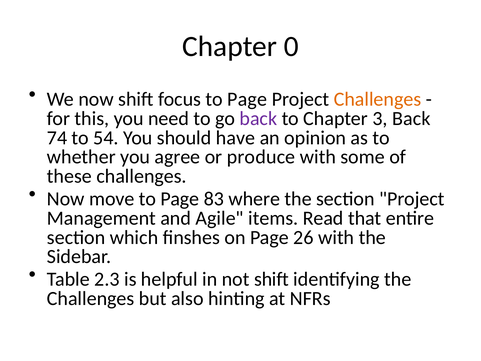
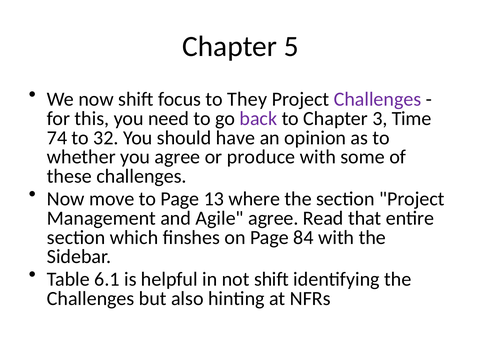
0: 0 -> 5
focus to Page: Page -> They
Challenges at (378, 99) colour: orange -> purple
3 Back: Back -> Time
54: 54 -> 32
83: 83 -> 13
Agile items: items -> agree
26: 26 -> 84
2.3: 2.3 -> 6.1
